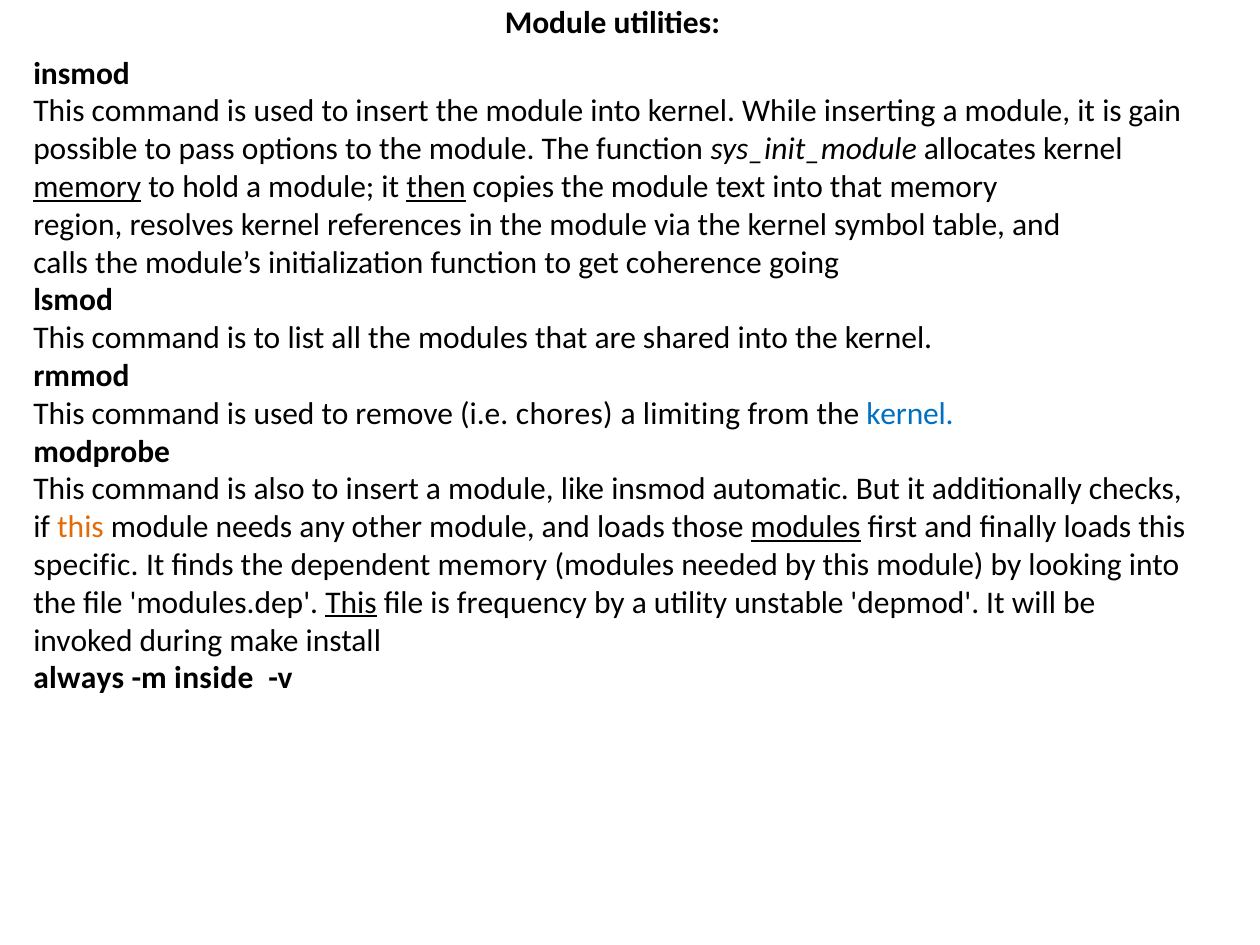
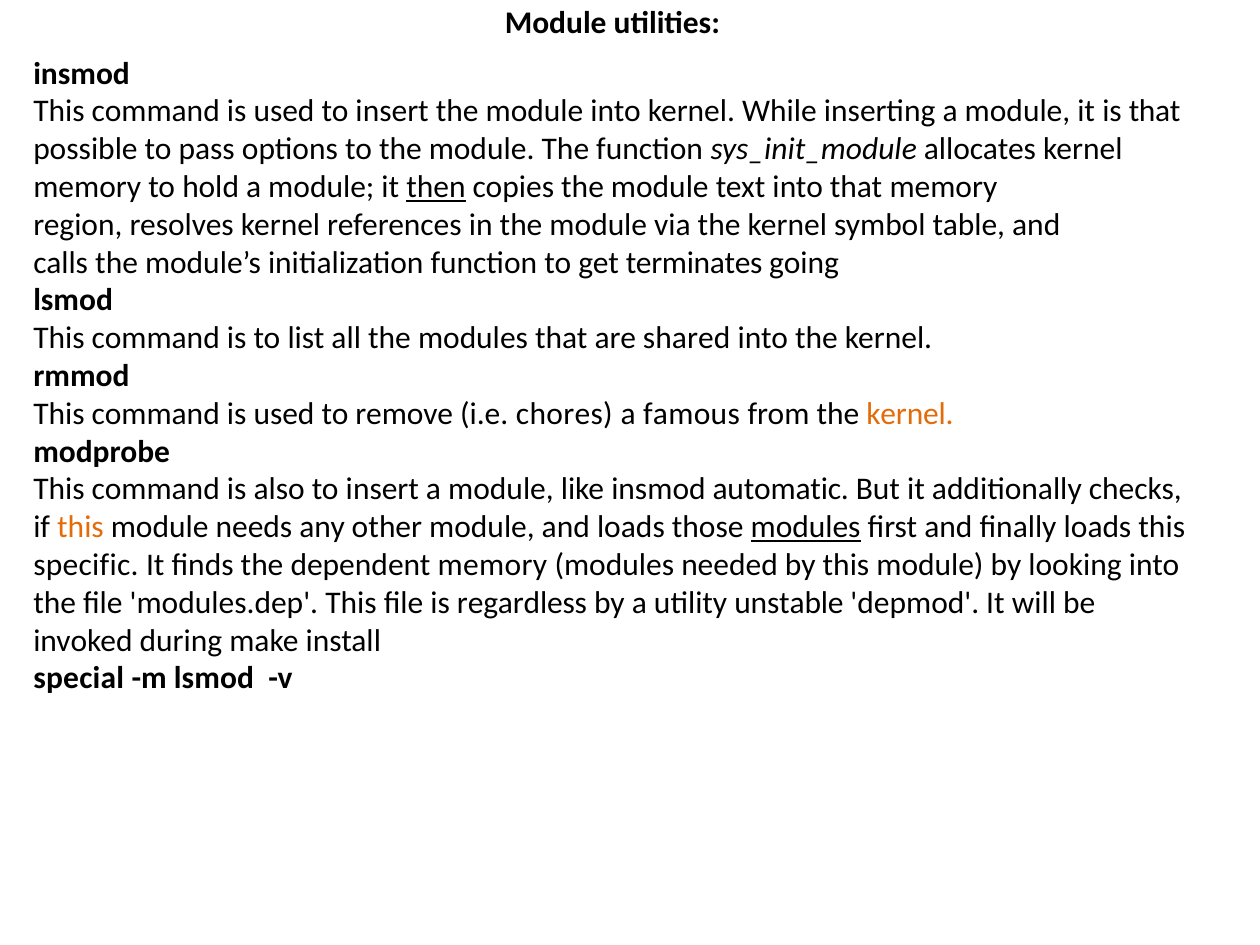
is gain: gain -> that
memory at (87, 187) underline: present -> none
coherence: coherence -> terminates
limiting: limiting -> famous
kernel at (910, 414) colour: blue -> orange
This at (351, 603) underline: present -> none
frequency: frequency -> regardless
always: always -> special
m inside: inside -> lsmod
